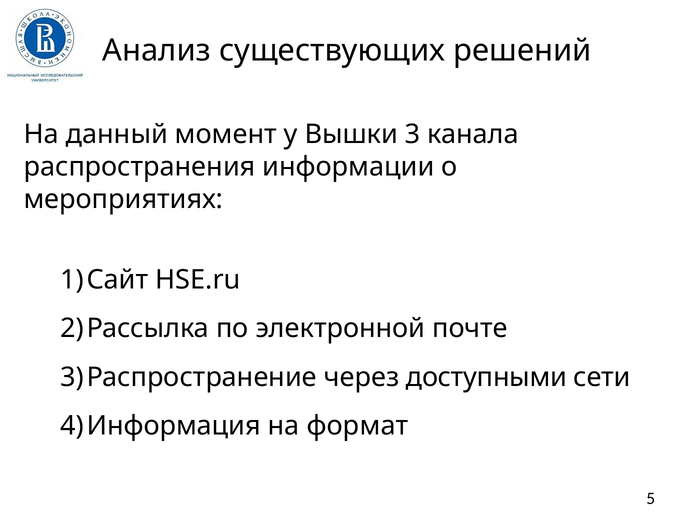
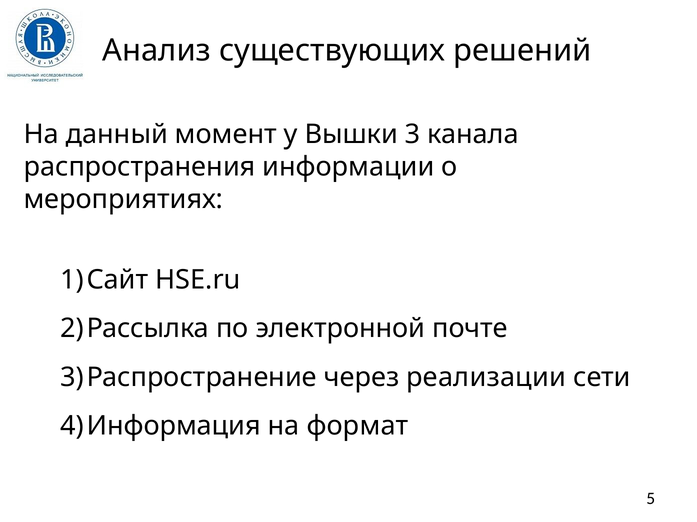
доступными: доступными -> реализации
